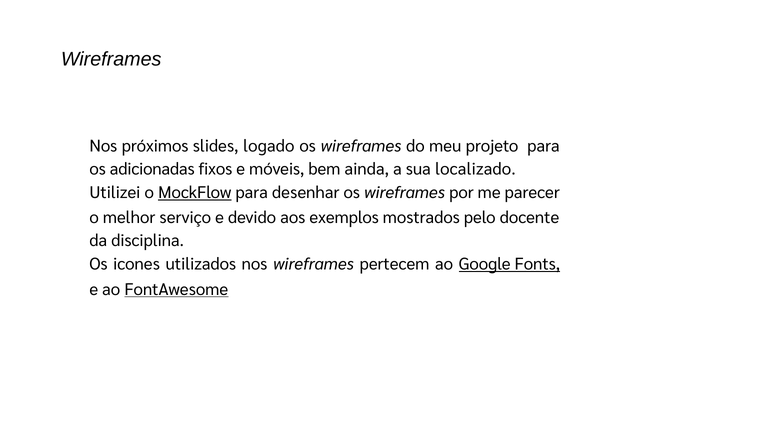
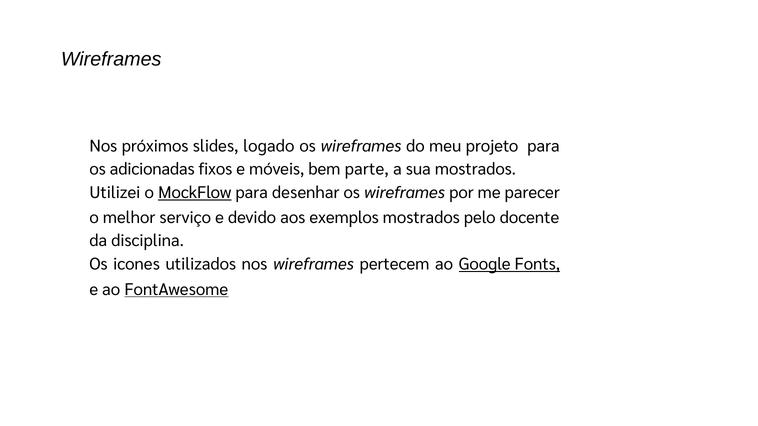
ainda: ainda -> parte
sua localizado: localizado -> mostrados
